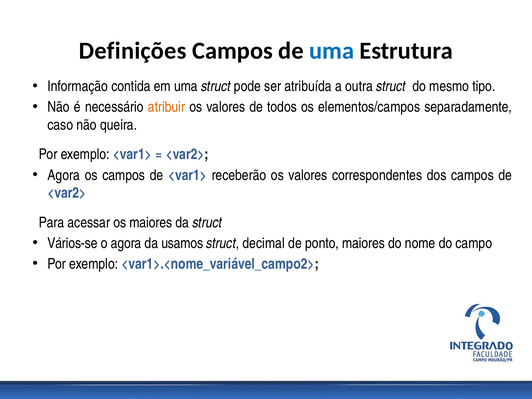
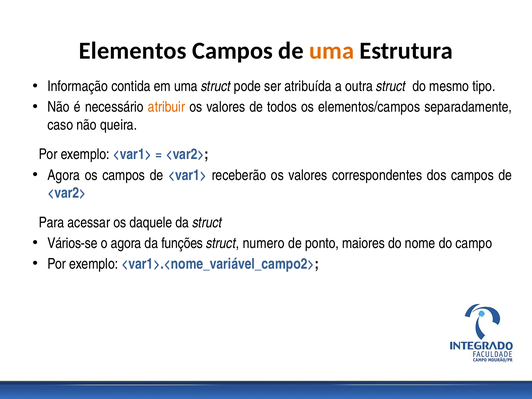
Definições: Definições -> Elementos
uma at (332, 51) colour: blue -> orange
os maiores: maiores -> daquele
usamos: usamos -> funções
decimal: decimal -> numero
